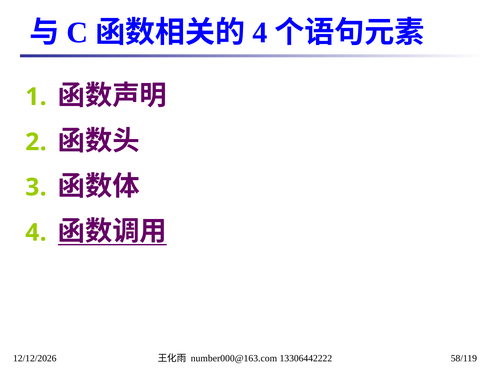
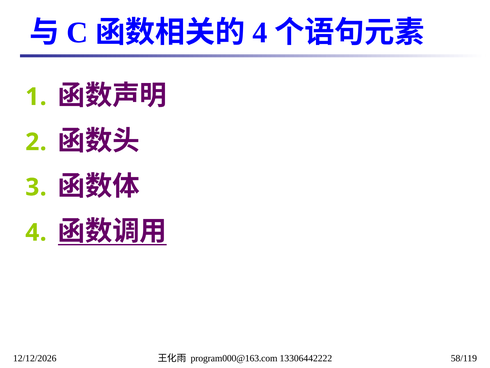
number000@163.com: number000@163.com -> program000@163.com
